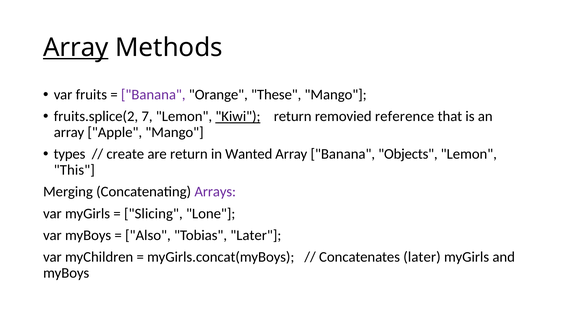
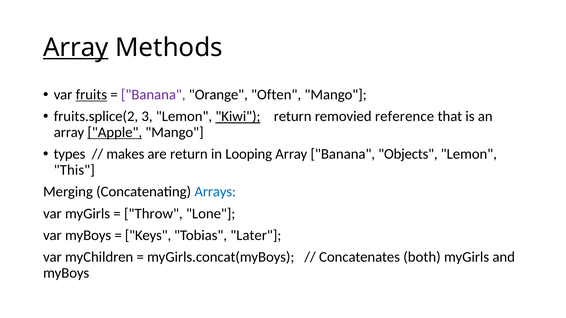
fruits underline: none -> present
These: These -> Often
7: 7 -> 3
Apple underline: none -> present
create: create -> makes
Wanted: Wanted -> Looping
Arrays colour: purple -> blue
Slicing: Slicing -> Throw
Also: Also -> Keys
Concatenates later: later -> both
